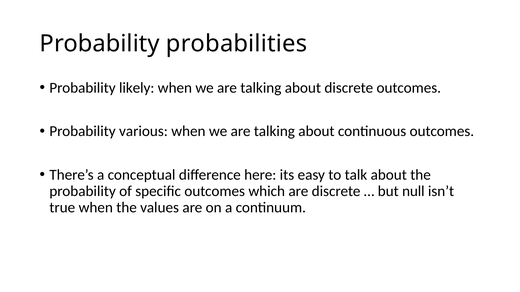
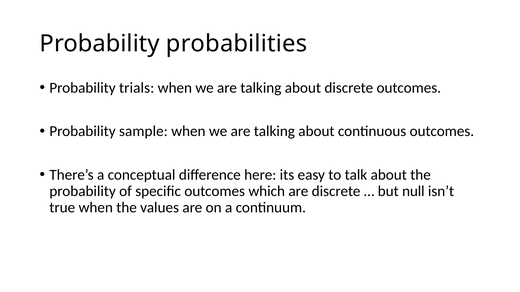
likely: likely -> trials
various: various -> sample
